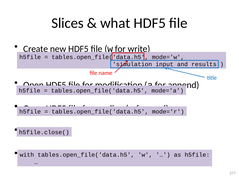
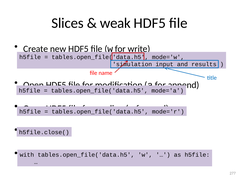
what: what -> weak
